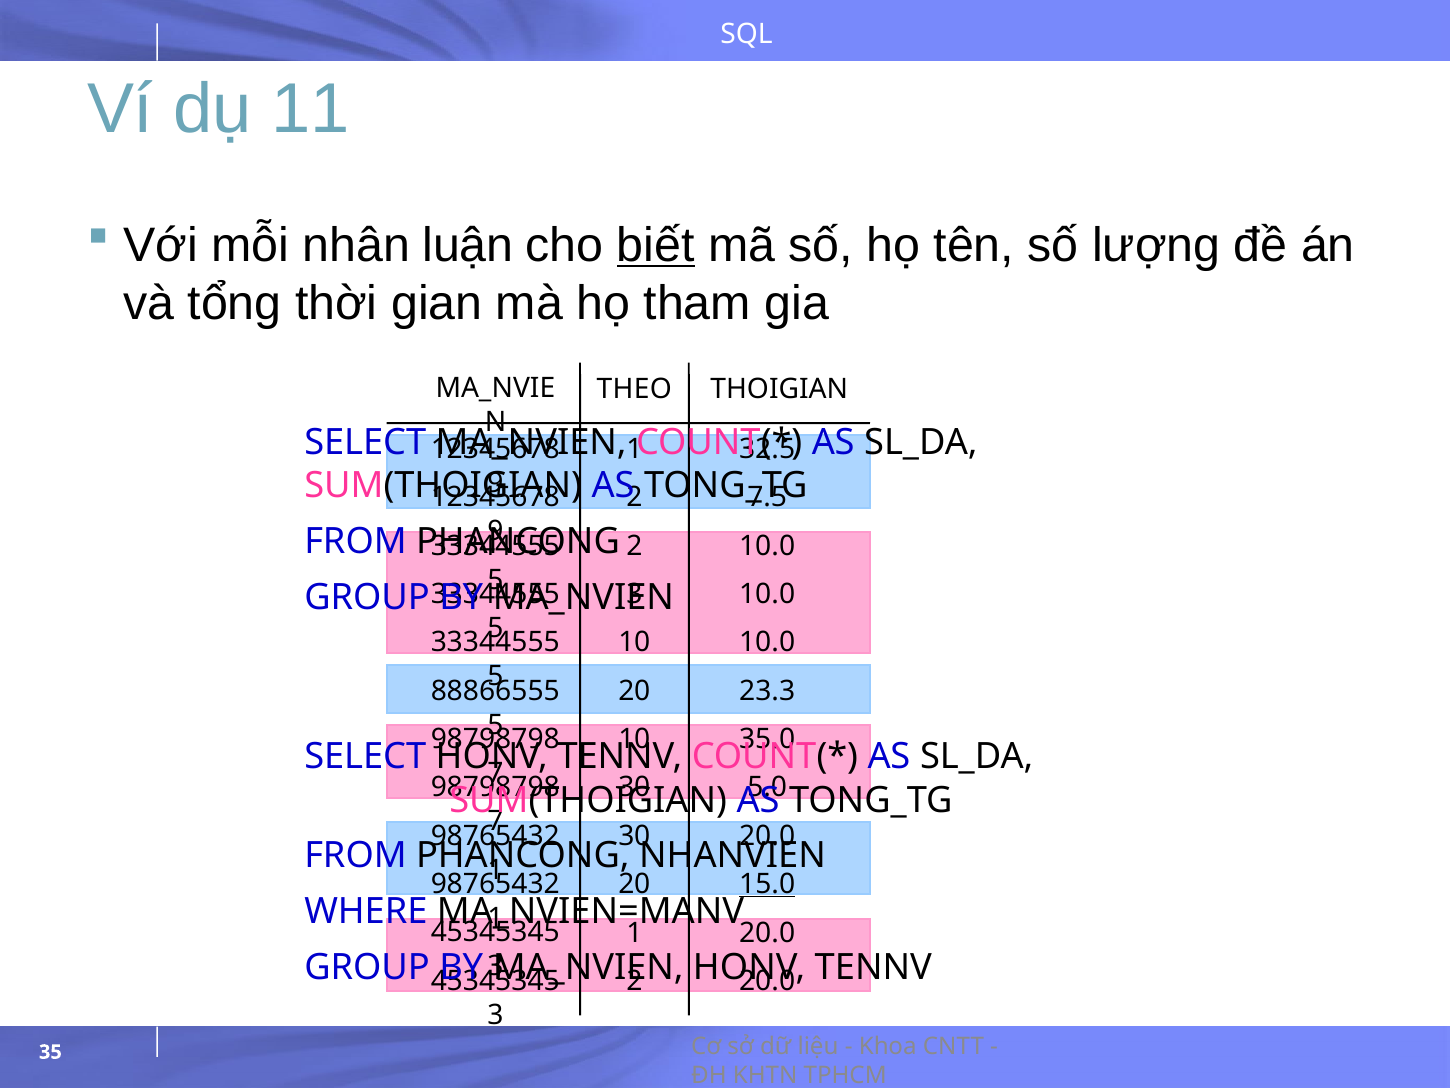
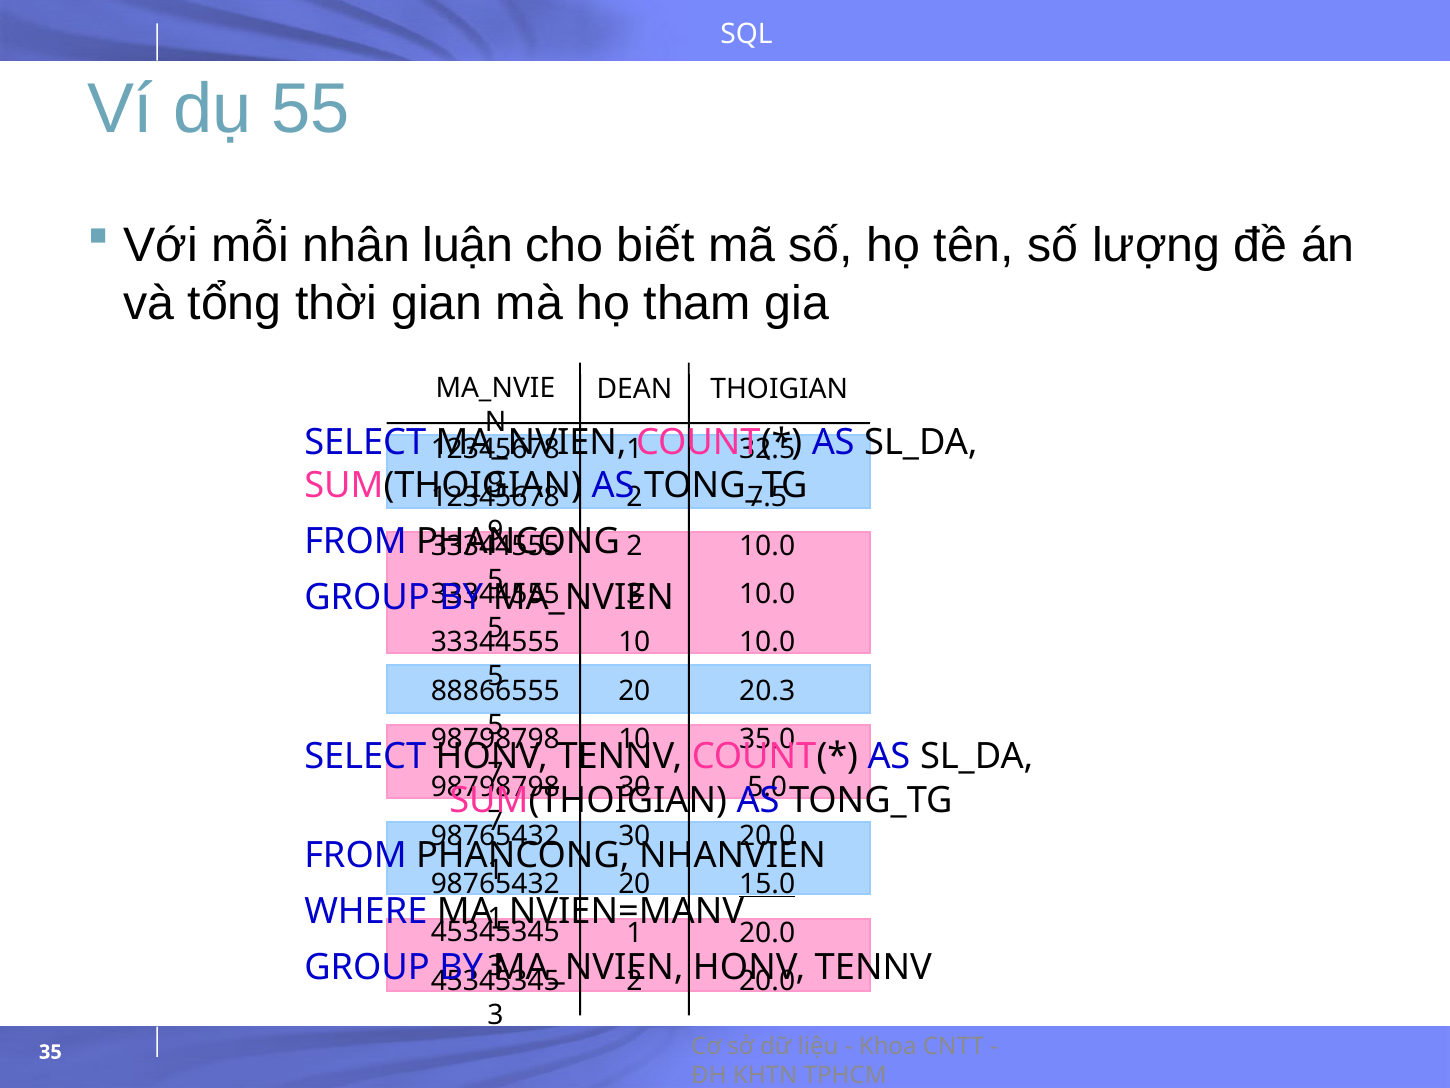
11: 11 -> 55
biết underline: present -> none
THEO: THEO -> DEAN
23.3: 23.3 -> 20.3
